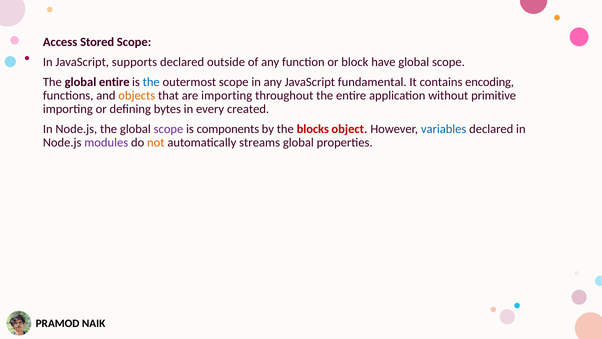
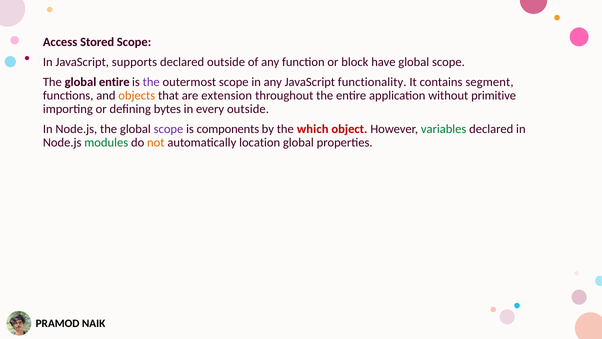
the at (151, 82) colour: blue -> purple
fundamental: fundamental -> functionality
encoding: encoding -> segment
are importing: importing -> extension
every created: created -> outside
blocks: blocks -> which
variables colour: blue -> green
modules colour: purple -> green
streams: streams -> location
